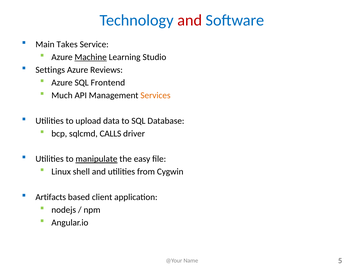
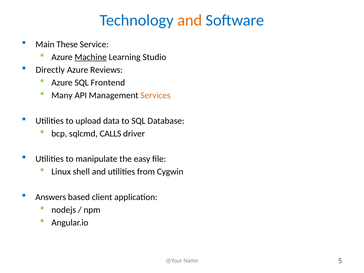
and at (190, 20) colour: red -> orange
Takes: Takes -> These
Settings: Settings -> Directly
Much: Much -> Many
manipulate underline: present -> none
Artifacts: Artifacts -> Answers
